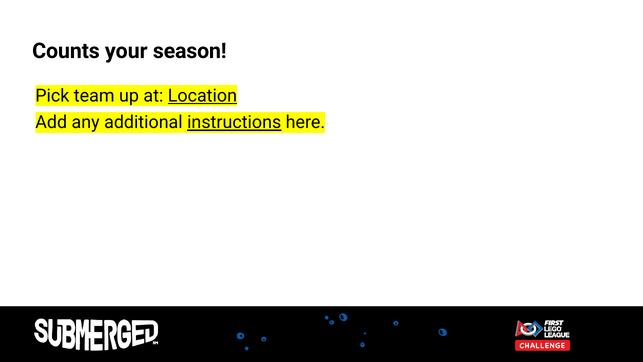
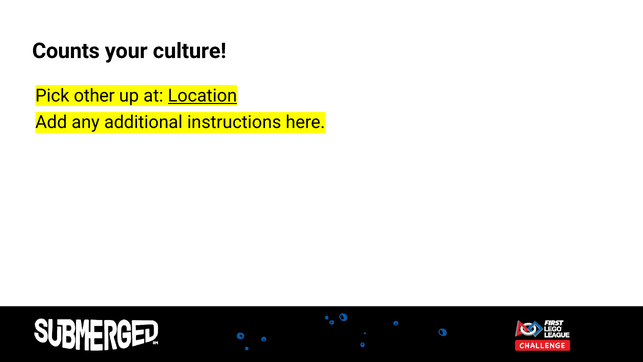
season: season -> culture
team: team -> other
instructions underline: present -> none
